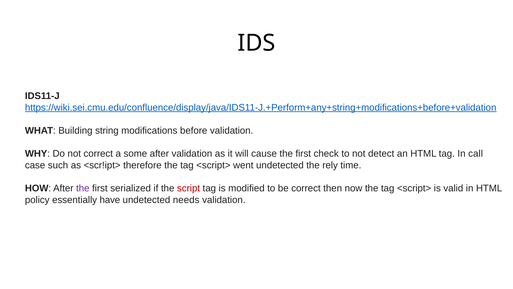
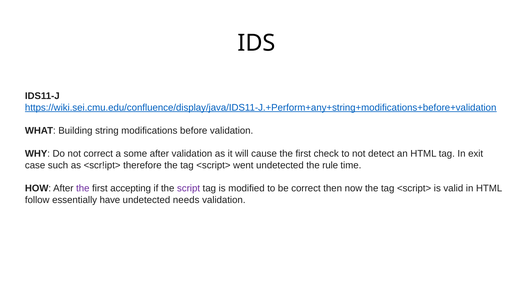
call: call -> exit
rely: rely -> rule
serialized: serialized -> accepting
script colour: red -> purple
policy: policy -> follow
